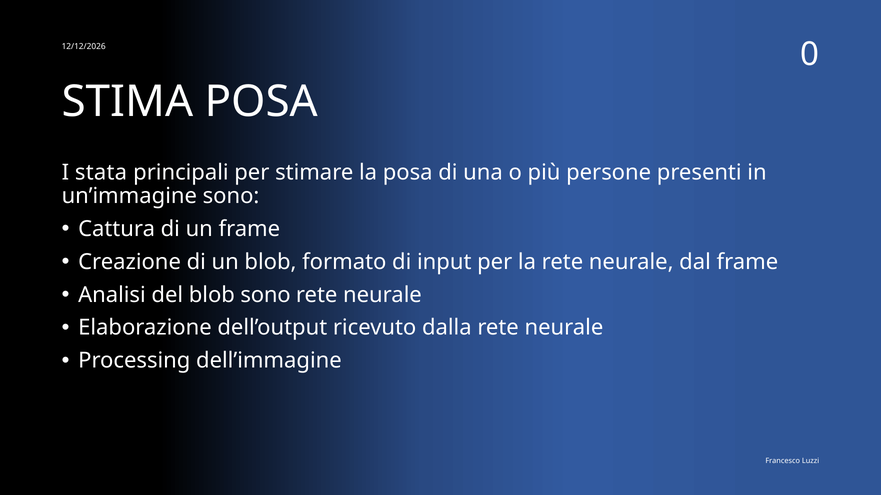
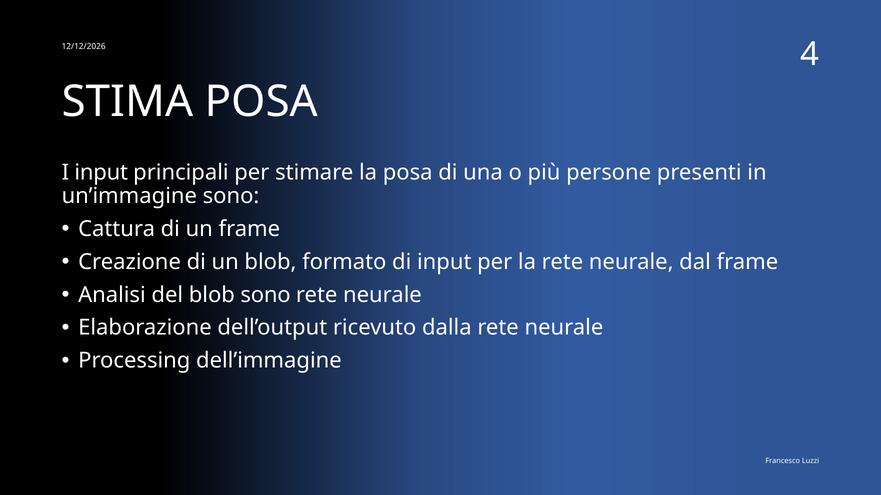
0: 0 -> 4
I stata: stata -> input
